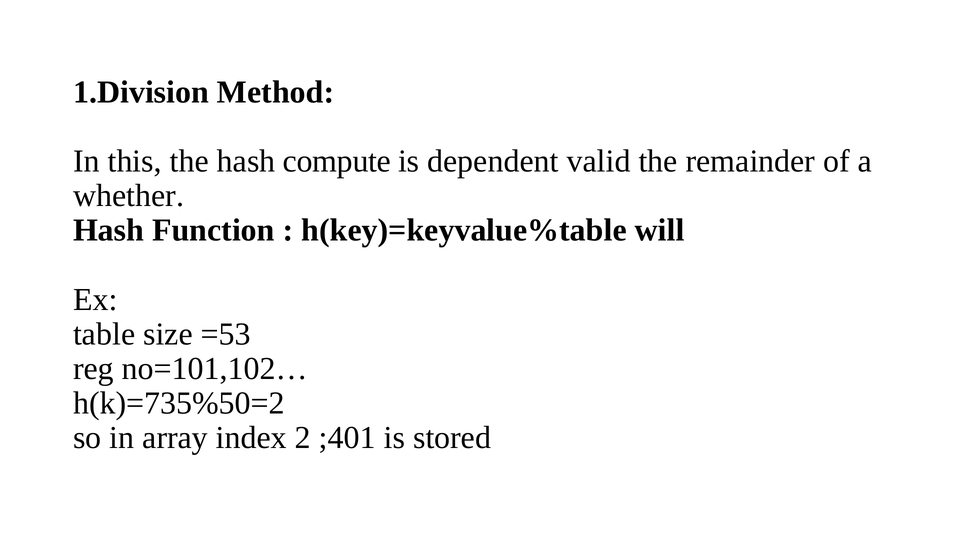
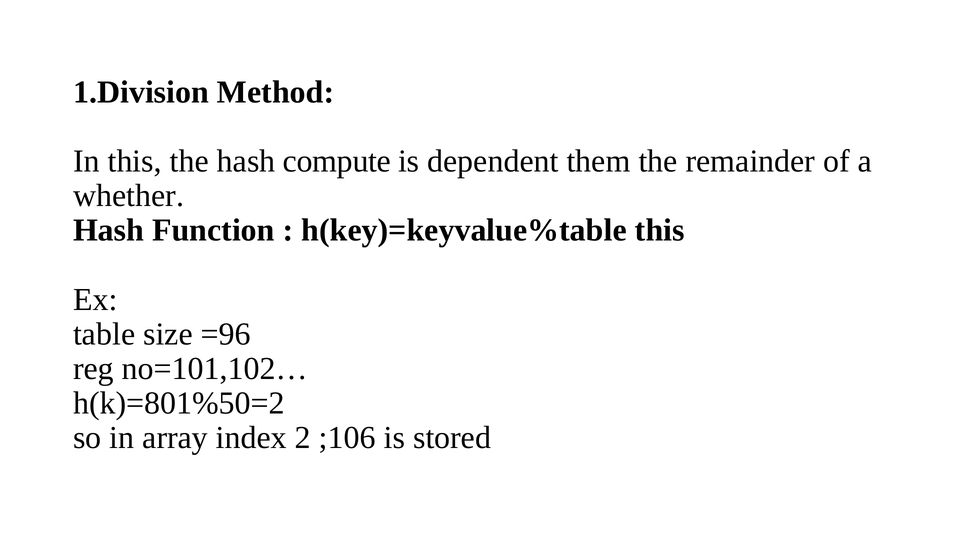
valid: valid -> them
h(key)=keyvalue%table will: will -> this
=53: =53 -> =96
h(k)=735%50=2: h(k)=735%50=2 -> h(k)=801%50=2
;401: ;401 -> ;106
